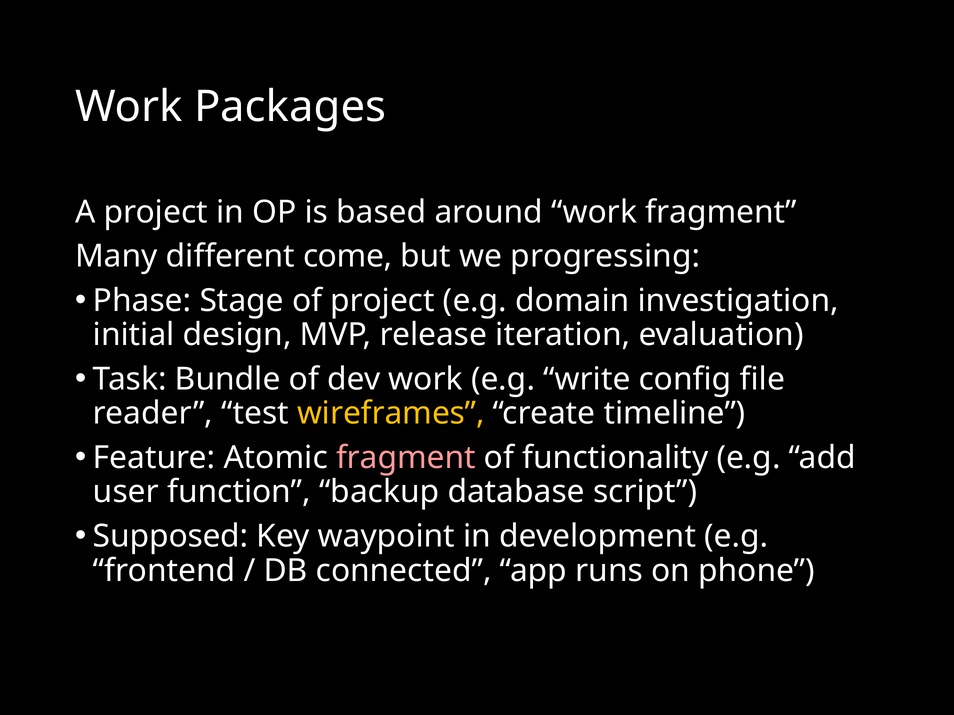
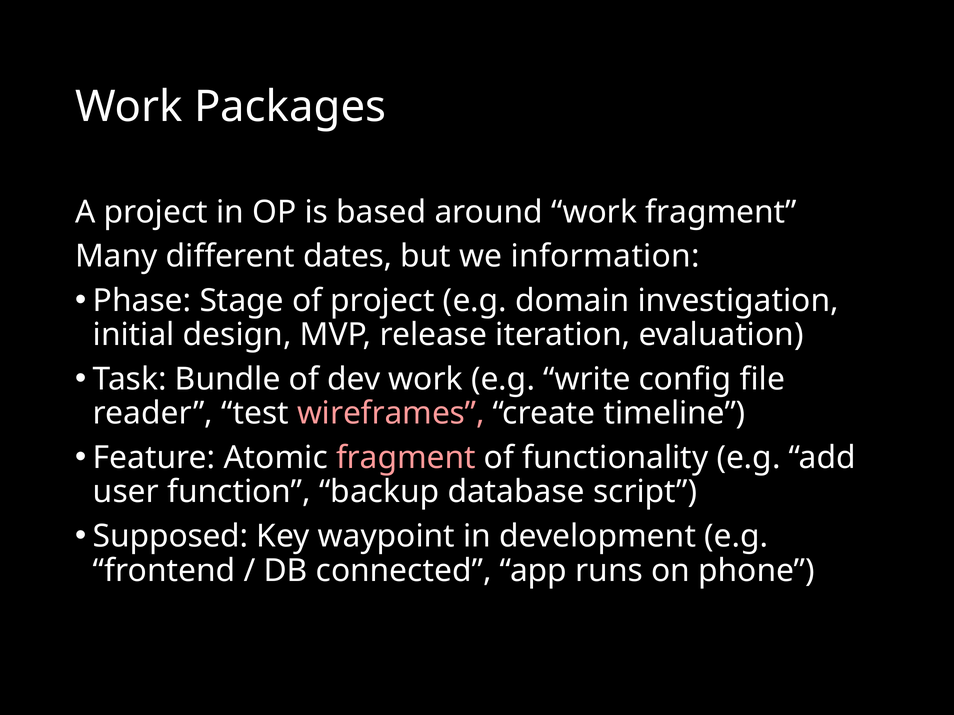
come: come -> dates
progressing: progressing -> information
wireframes colour: yellow -> pink
